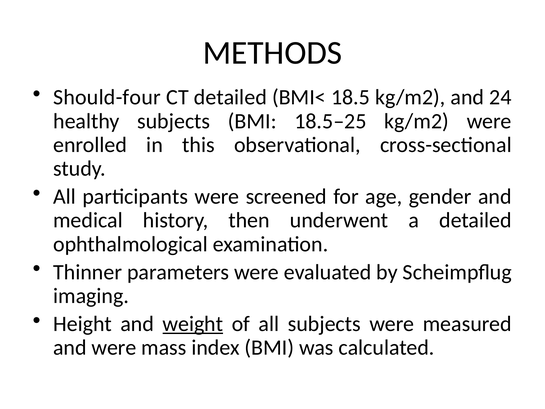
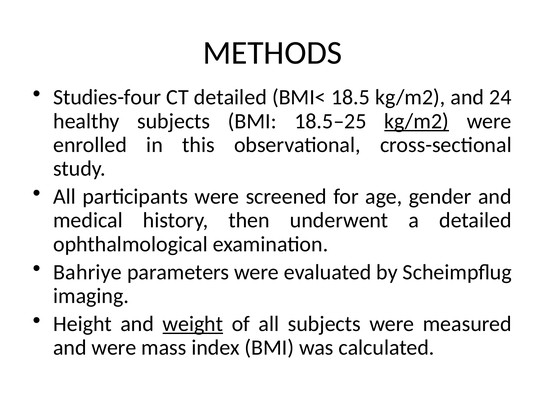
Should-four: Should-four -> Studies-four
kg/m2 at (417, 121) underline: none -> present
Thinner: Thinner -> Bahriye
